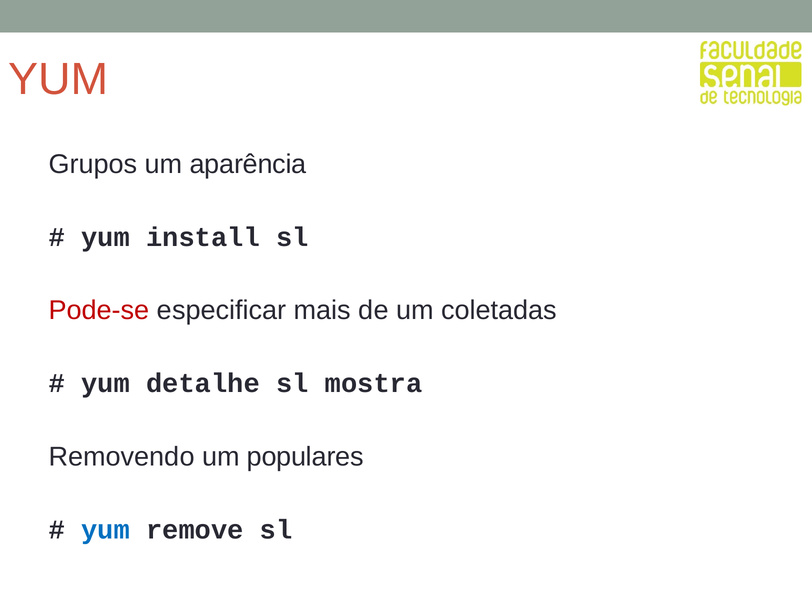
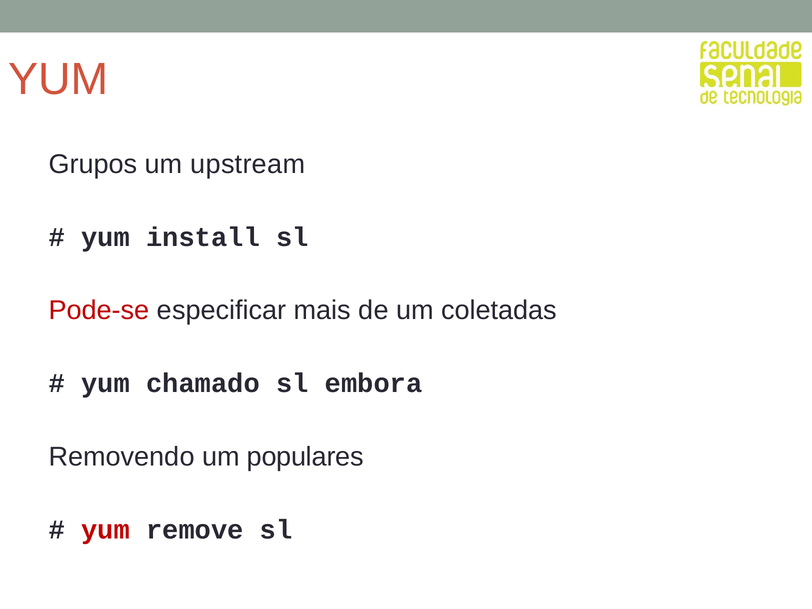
aparência: aparência -> upstream
detalhe: detalhe -> chamado
mostra: mostra -> embora
yum at (106, 530) colour: blue -> red
